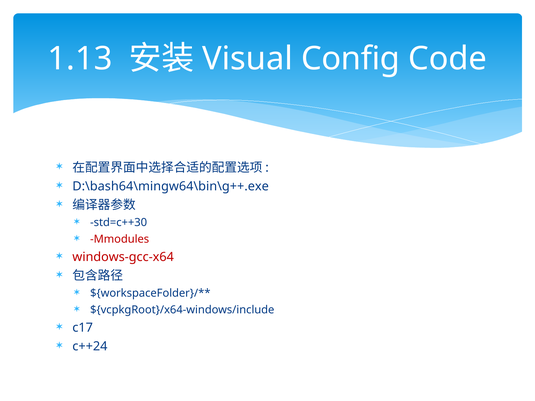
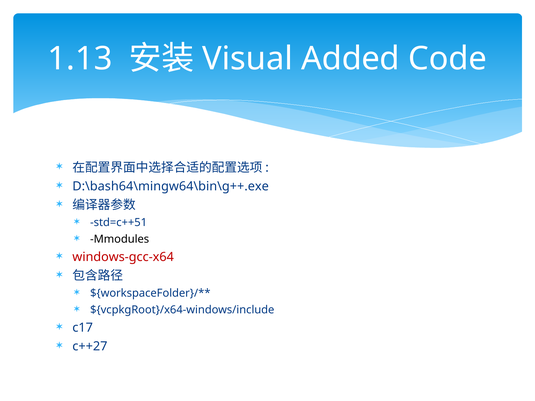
Config: Config -> Added
std=c++30: std=c++30 -> std=c++51
Mmodules colour: red -> black
c++24: c++24 -> c++27
